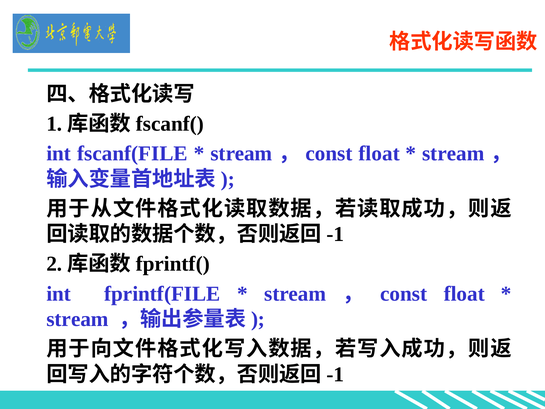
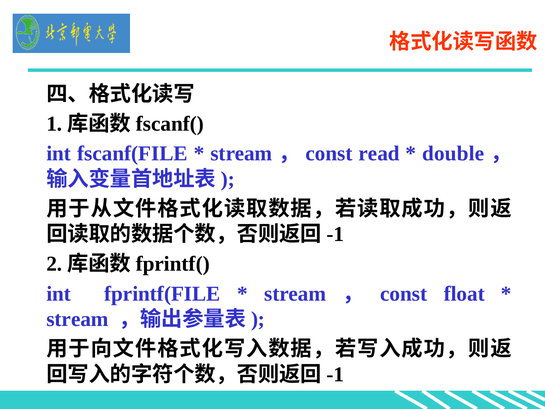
float at (379, 154): float -> read
stream at (453, 154): stream -> double
